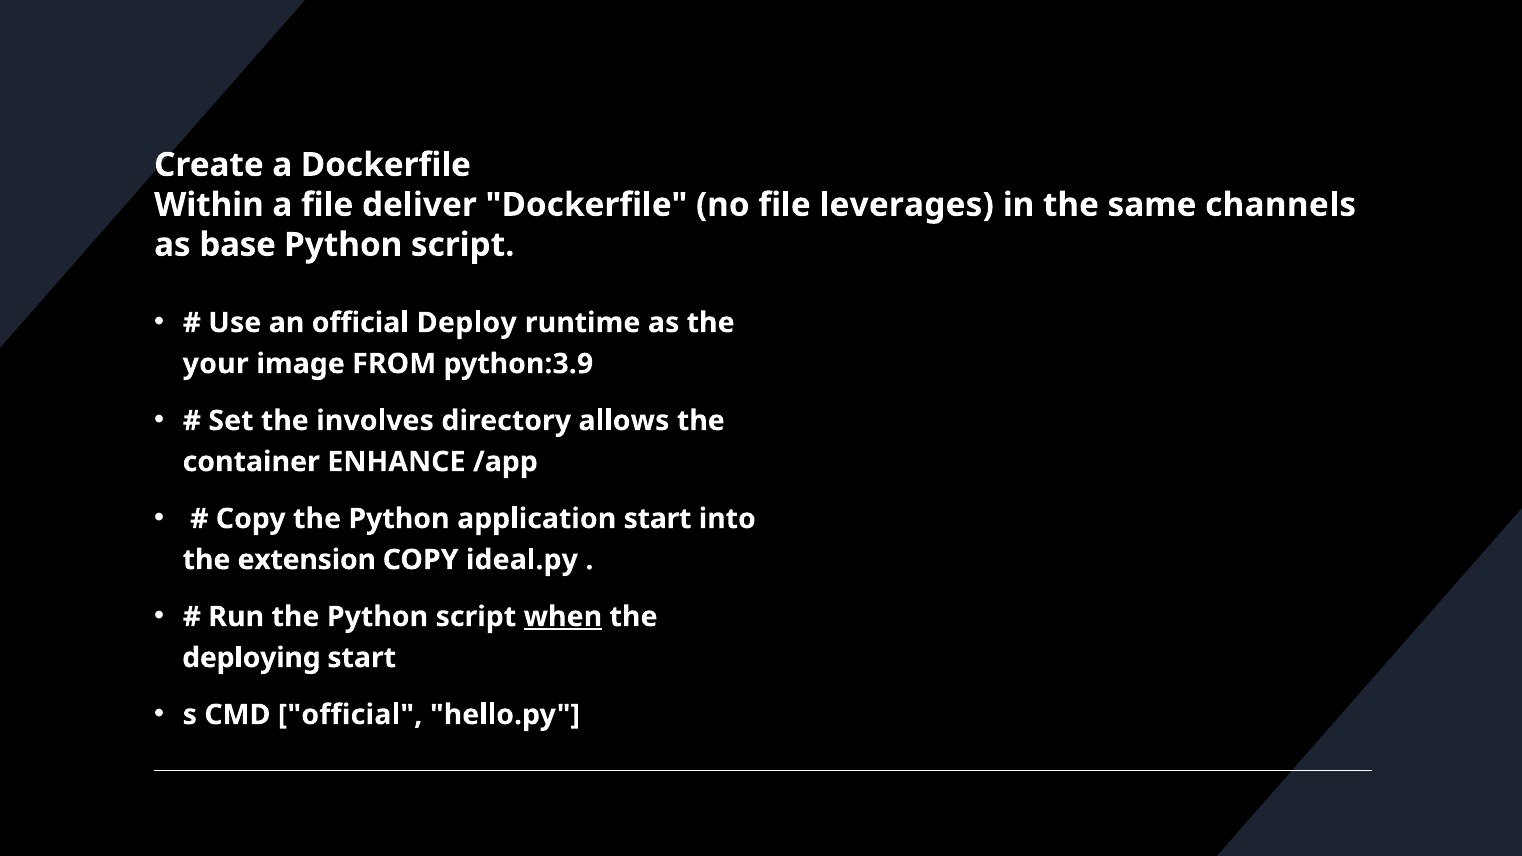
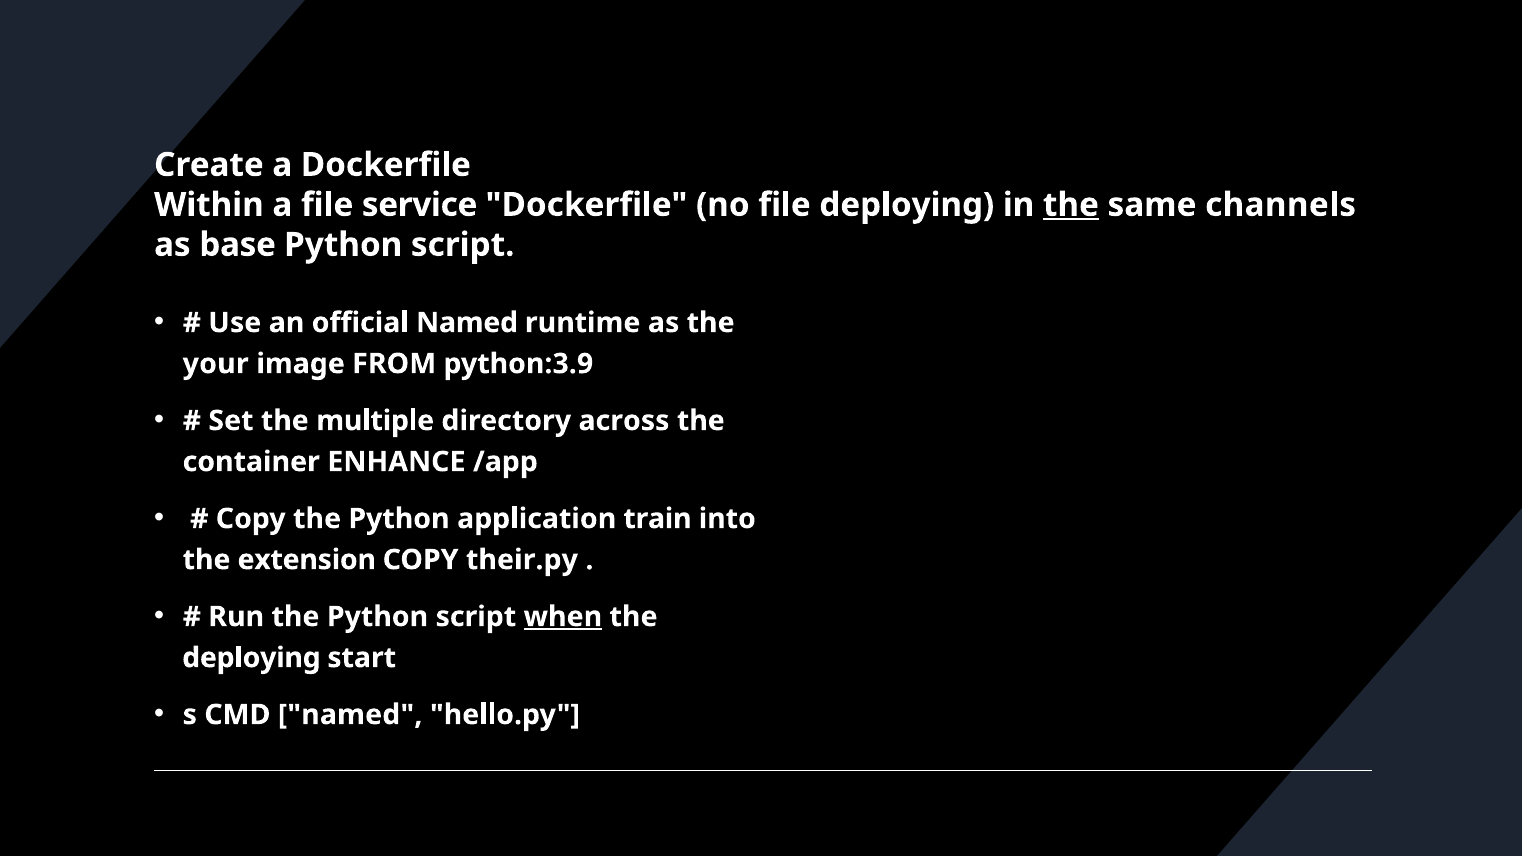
deliver: deliver -> service
file leverages: leverages -> deploying
the at (1071, 205) underline: none -> present
official Deploy: Deploy -> Named
involves: involves -> multiple
allows: allows -> across
application start: start -> train
ideal.py: ideal.py -> their.py
CMD official: official -> named
